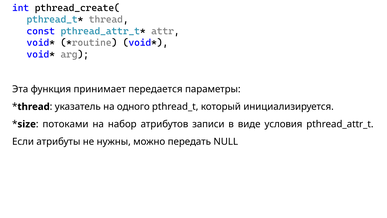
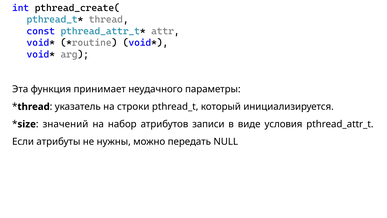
передается: передается -> неудачного
одного: одного -> строки
потоками: потоками -> значений
